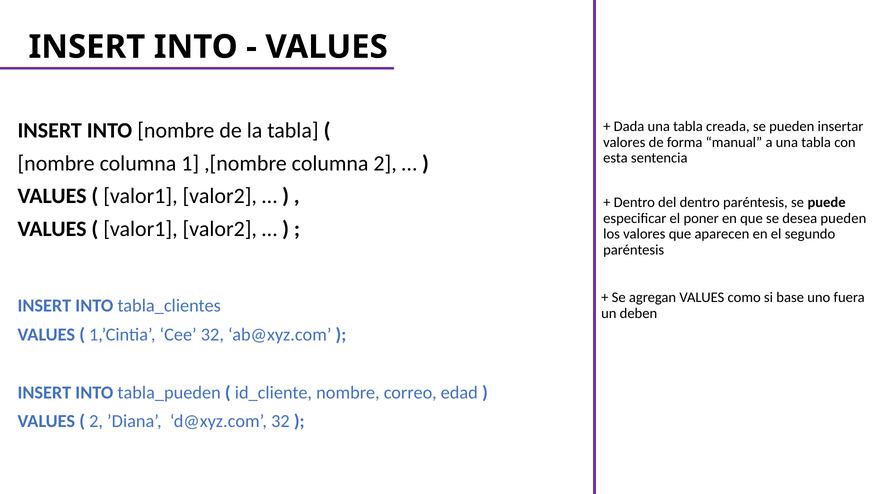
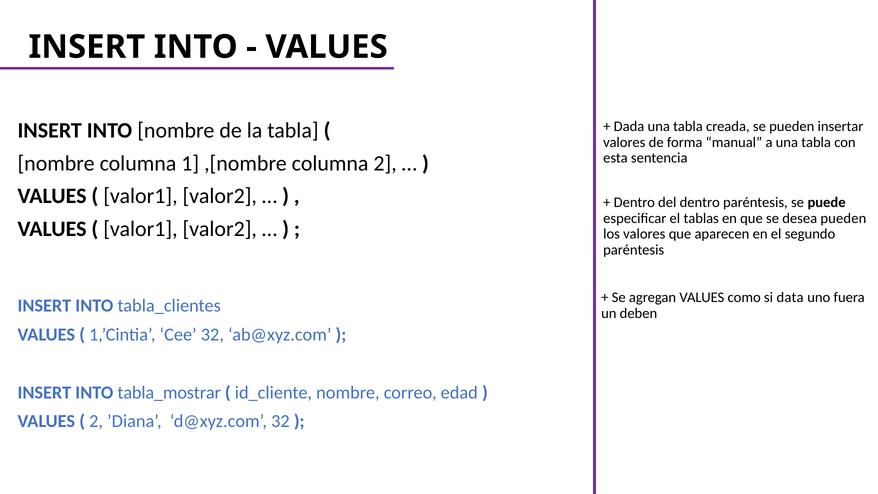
poner: poner -> tablas
base: base -> data
tabla_pueden: tabla_pueden -> tabla_mostrar
